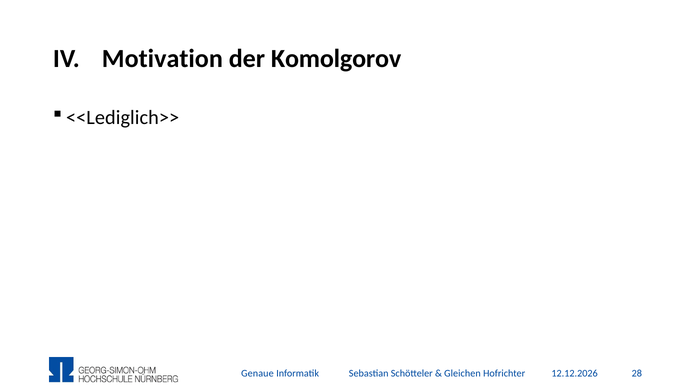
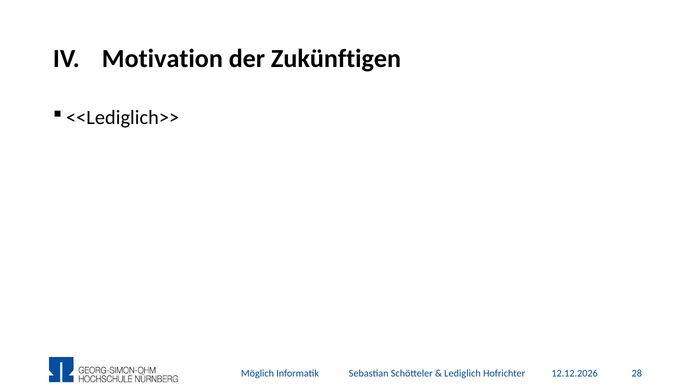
Komolgorov: Komolgorov -> Zukünftigen
Genaue: Genaue -> Möglich
Gleichen: Gleichen -> Lediglich
